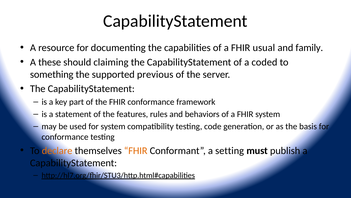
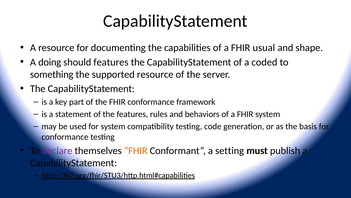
family: family -> shape
these: these -> doing
should claiming: claiming -> features
supported previous: previous -> resource
declare colour: orange -> purple
